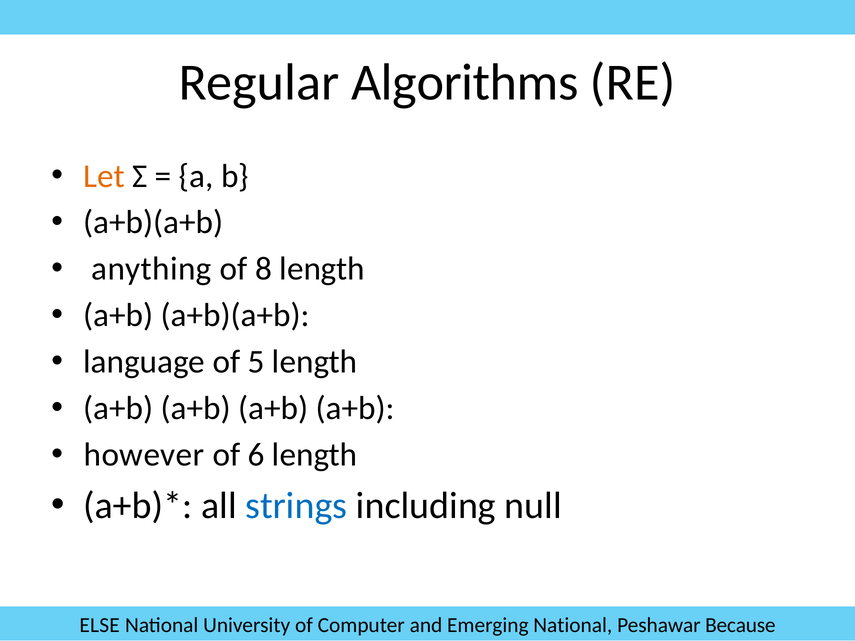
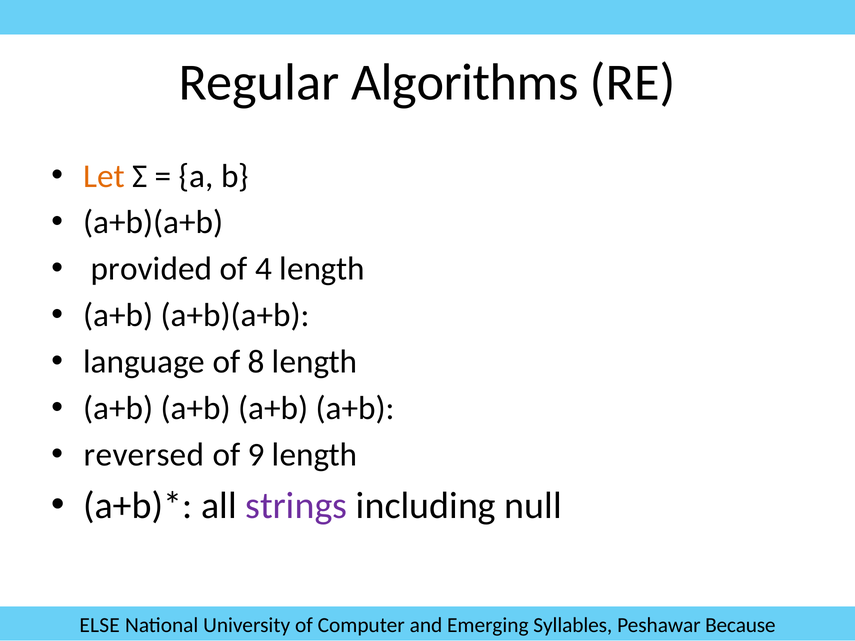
anything: anything -> provided
8: 8 -> 4
5: 5 -> 8
however: however -> reversed
6: 6 -> 9
strings colour: blue -> purple
Emerging National: National -> Syllables
